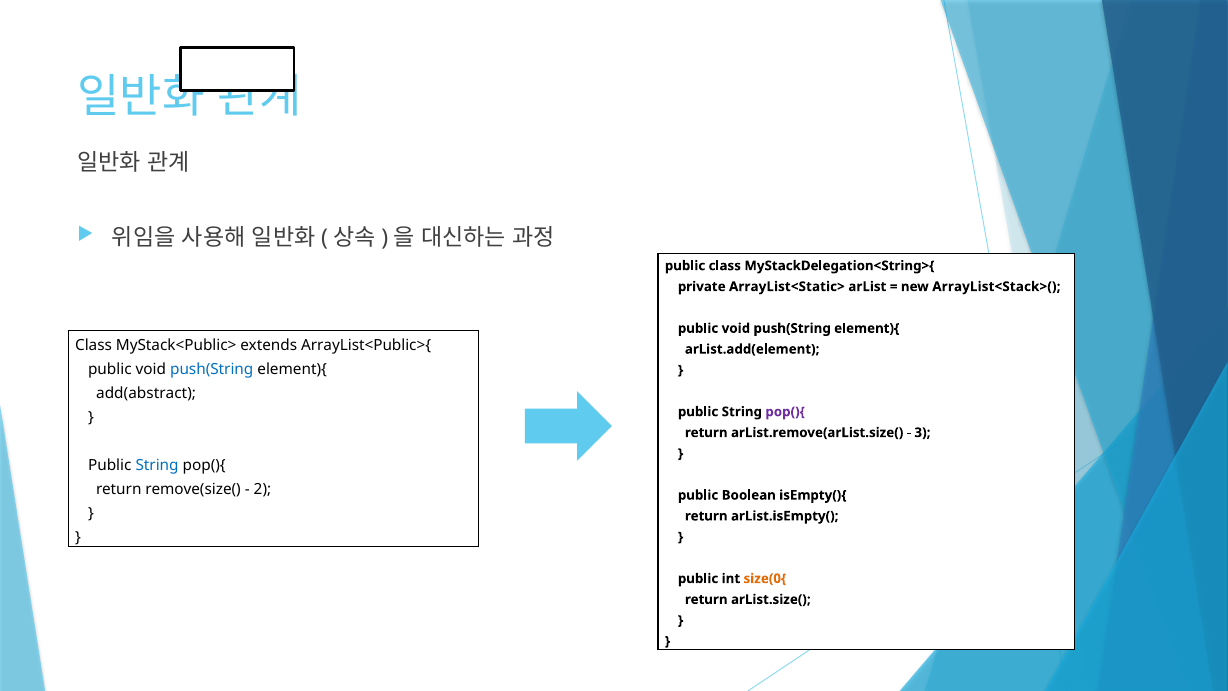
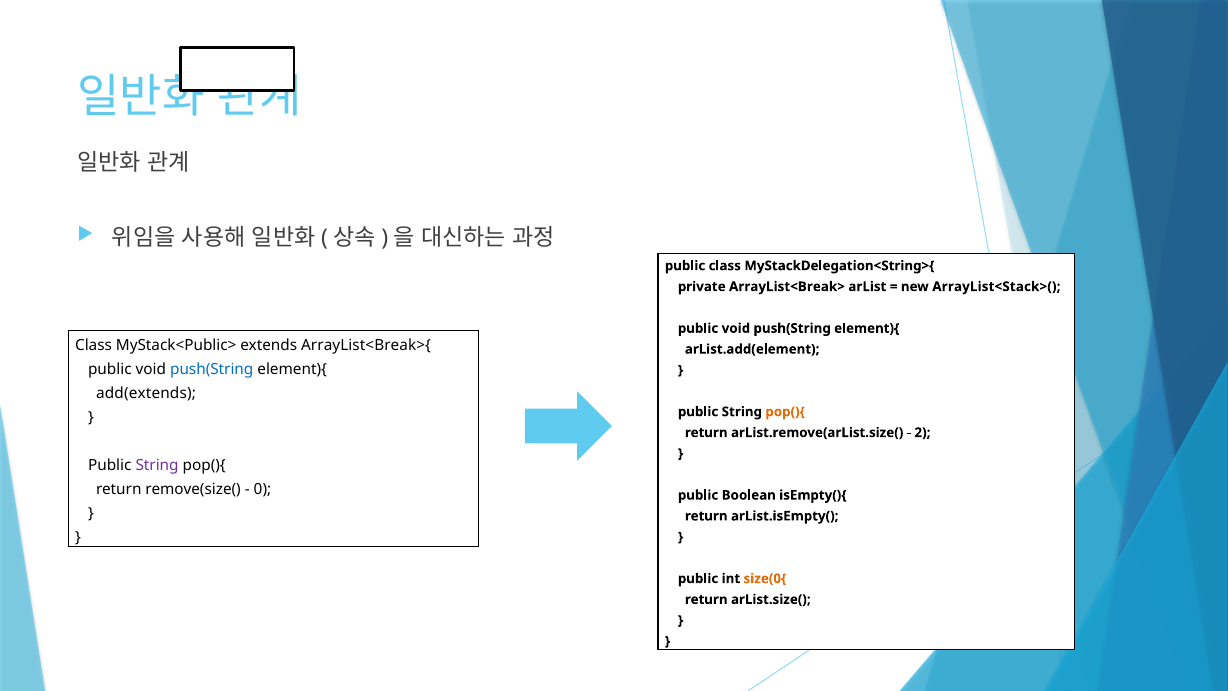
ArrayList<Static>: ArrayList<Static> -> ArrayList<Break>
ArrayList<Public>{: ArrayList<Public>{ -> ArrayList<Break>{
add(abstract: add(abstract -> add(extends
pop(){ at (785, 412) colour: purple -> orange
3: 3 -> 2
String at (157, 465) colour: blue -> purple
2: 2 -> 0
